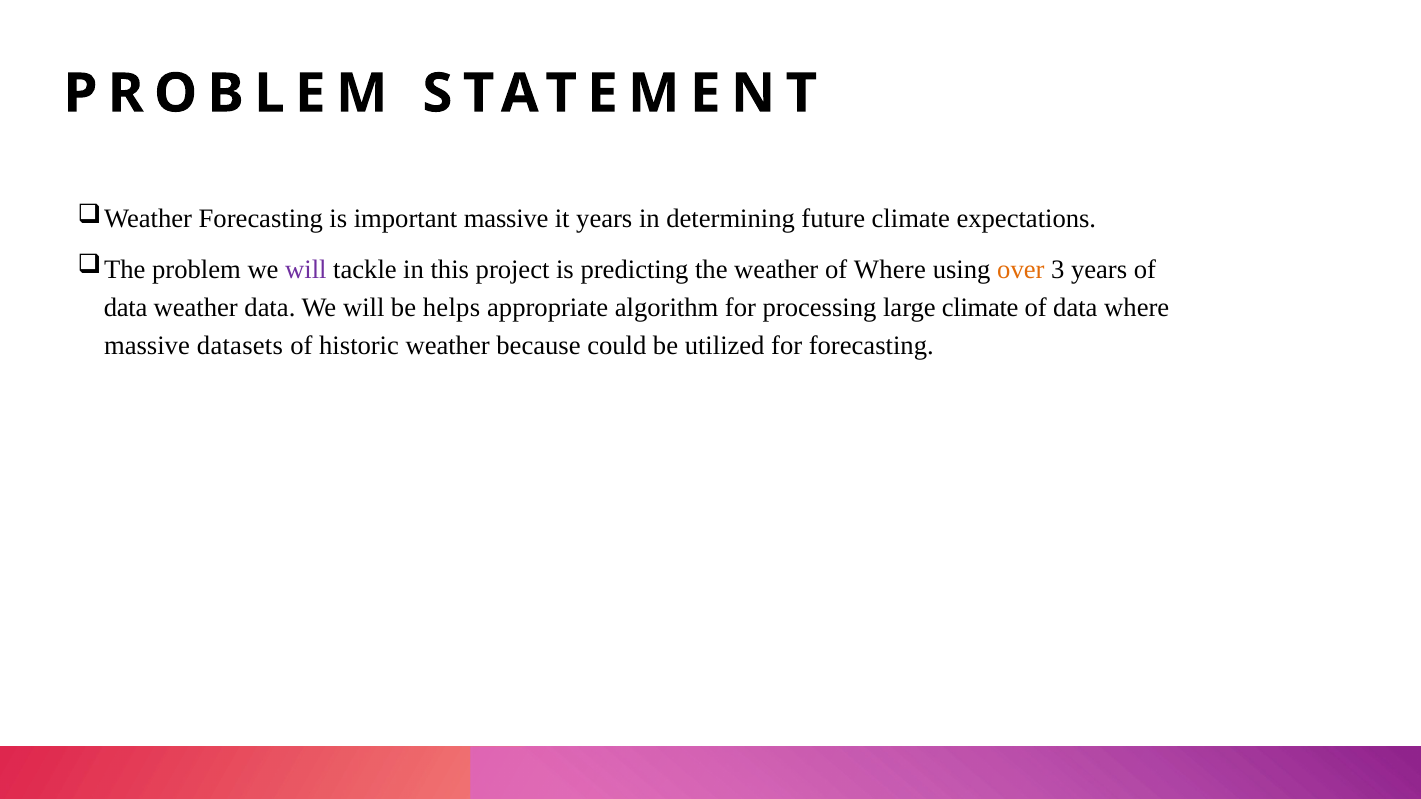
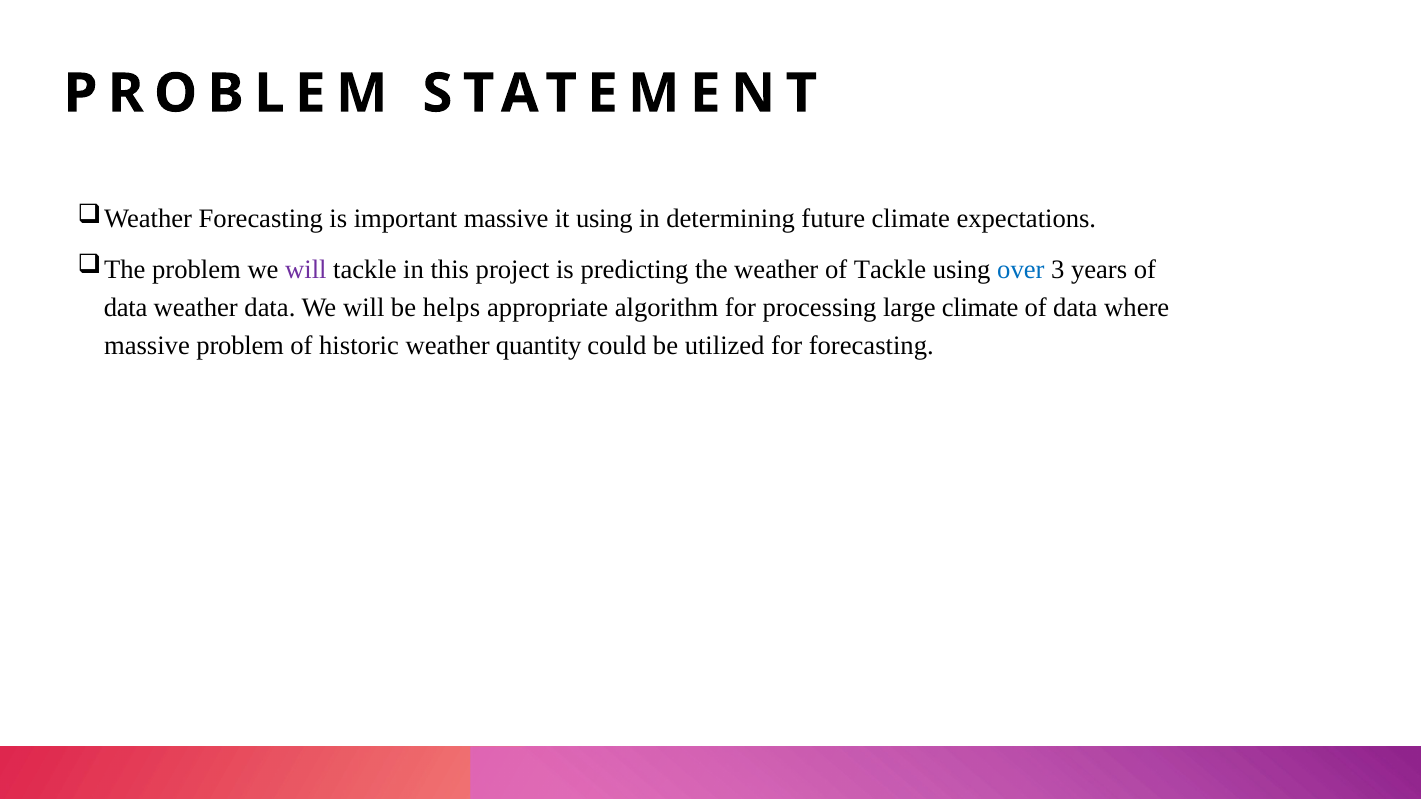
it years: years -> using
of Where: Where -> Tackle
over colour: orange -> blue
massive datasets: datasets -> problem
because: because -> quantity
